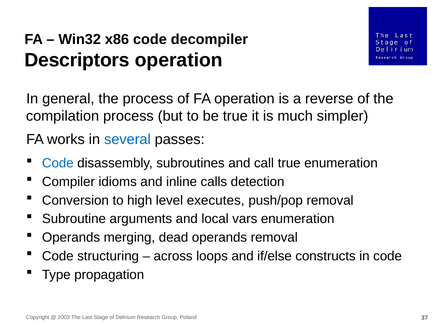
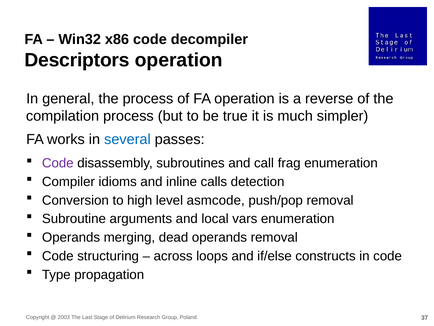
Code at (58, 163) colour: blue -> purple
call true: true -> frag
executes: executes -> asmcode
